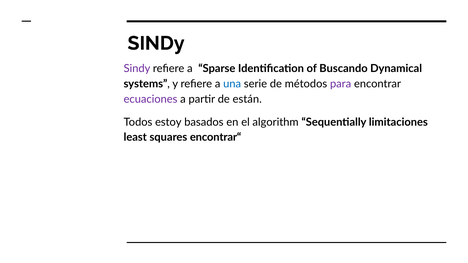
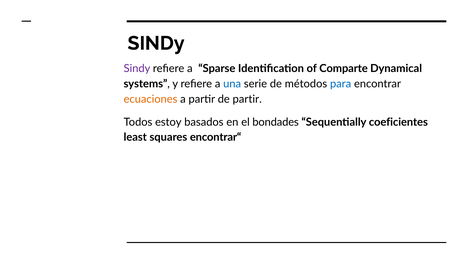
Buscando: Buscando -> Comparte
para colour: purple -> blue
ecuaciones colour: purple -> orange
de están: están -> partir
algorithm: algorithm -> bondades
limitaciones: limitaciones -> coeficientes
